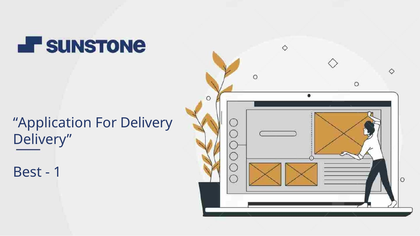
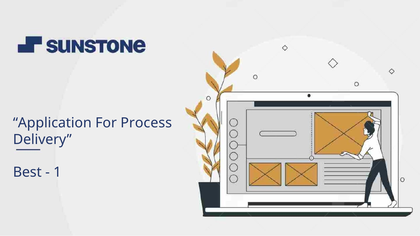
For Delivery: Delivery -> Process
